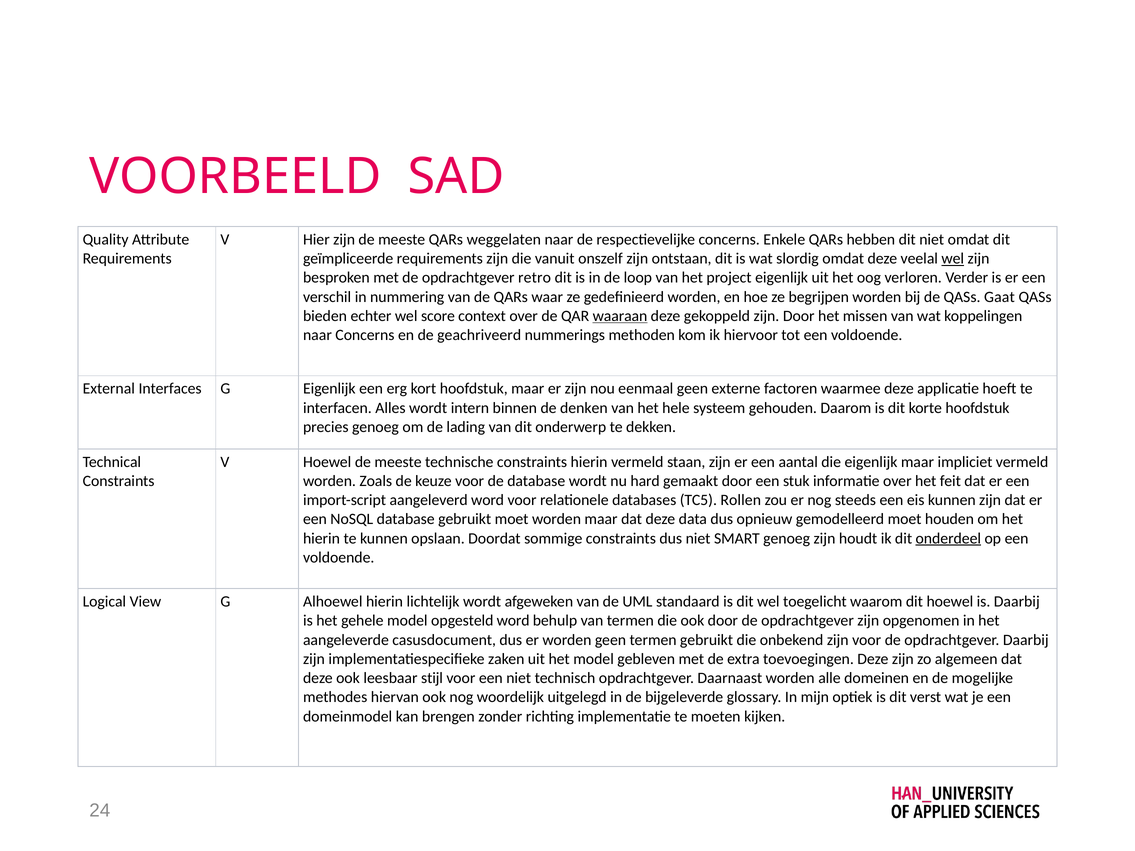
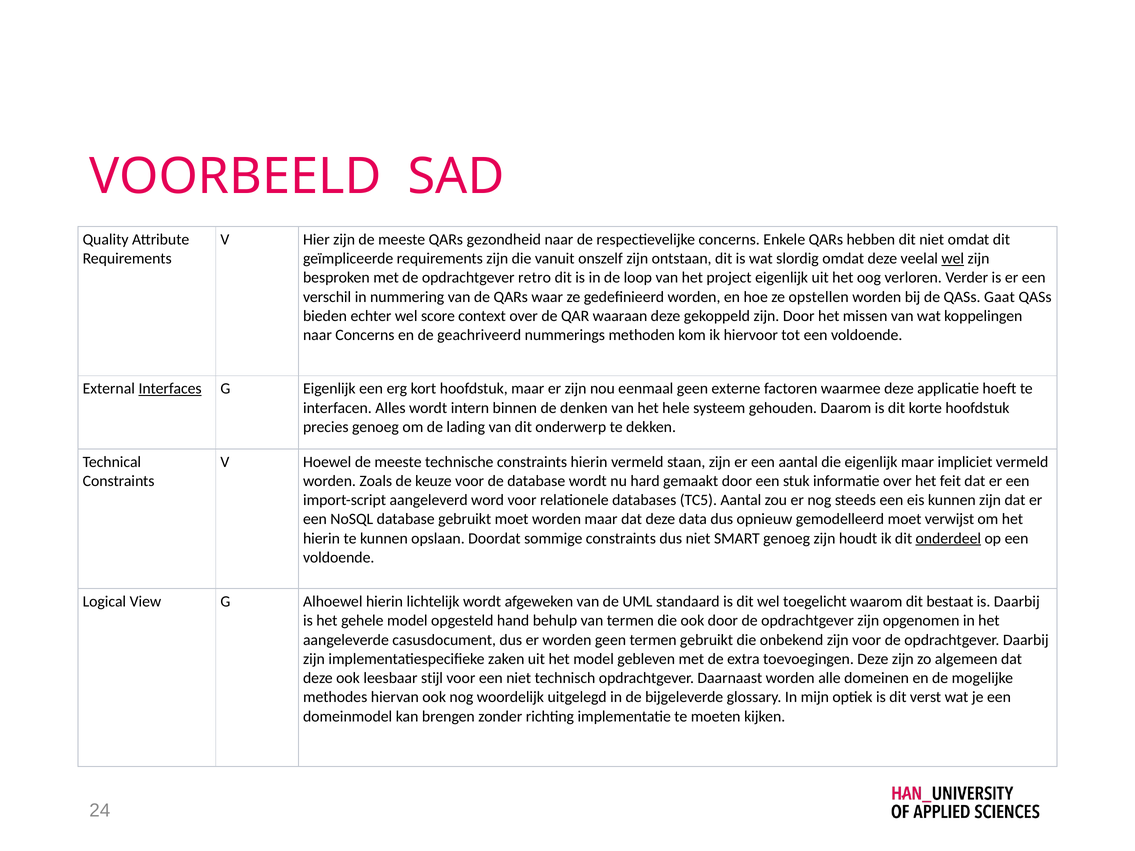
weggelaten: weggelaten -> gezondheid
begrijpen: begrijpen -> opstellen
waaraan underline: present -> none
Interfaces underline: none -> present
TC5 Rollen: Rollen -> Aantal
houden: houden -> verwijst
dit hoewel: hoewel -> bestaat
opgesteld word: word -> hand
